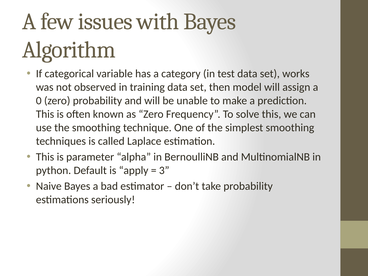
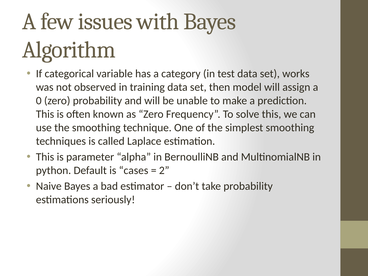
apply: apply -> cases
3: 3 -> 2
